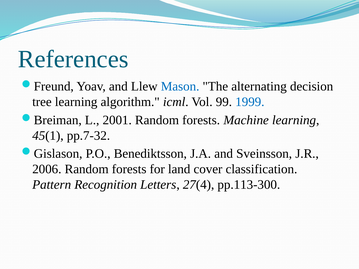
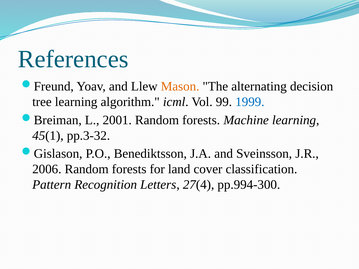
Mason colour: blue -> orange
pp.7-32: pp.7-32 -> pp.3-32
pp.113-300: pp.113-300 -> pp.994-300
